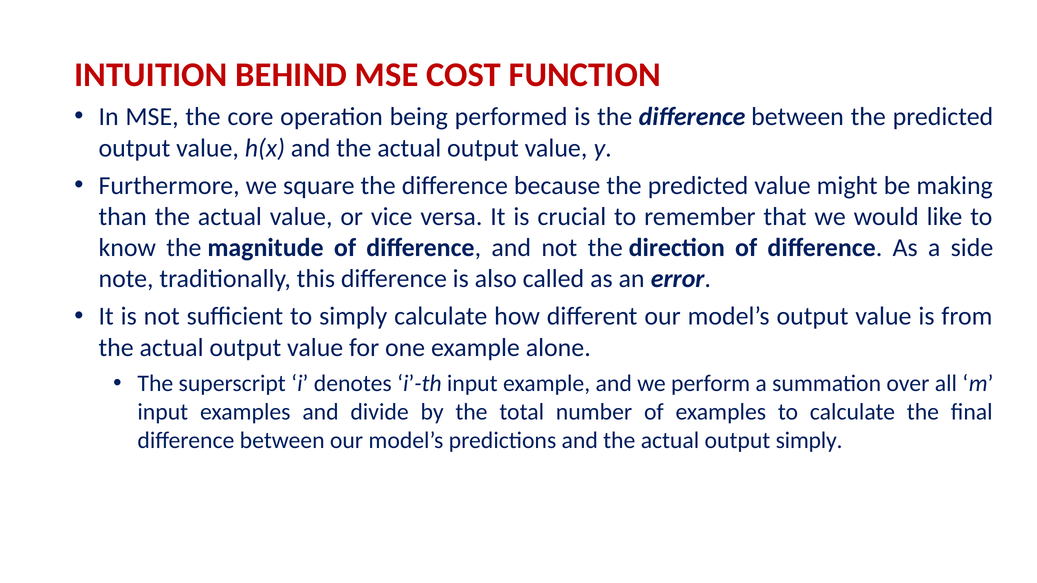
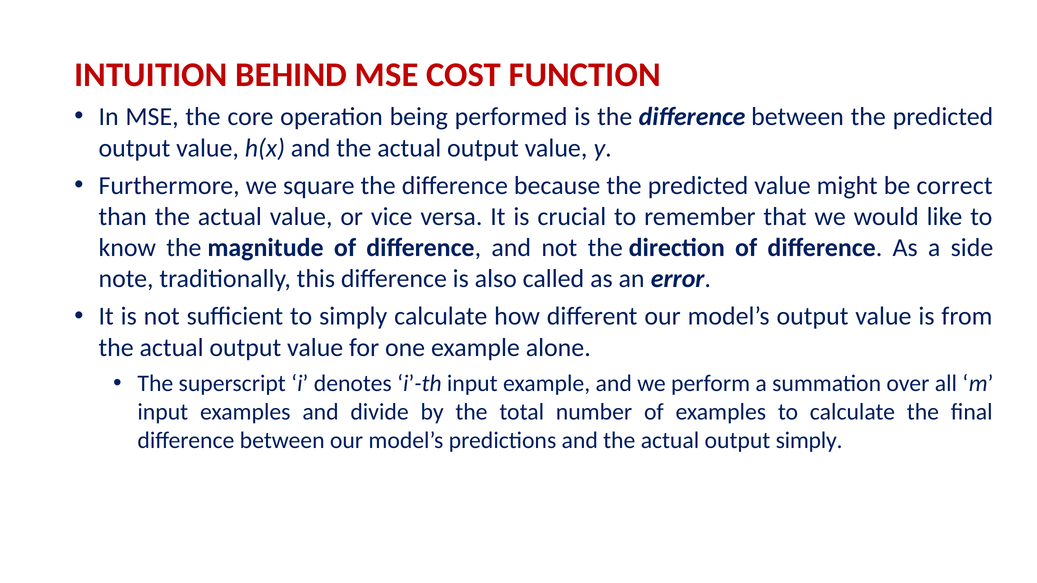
making: making -> correct
